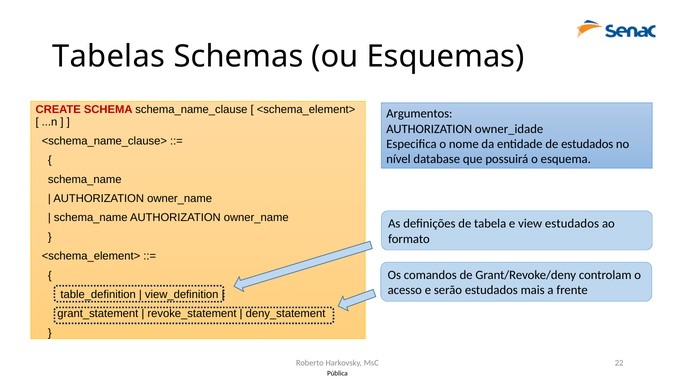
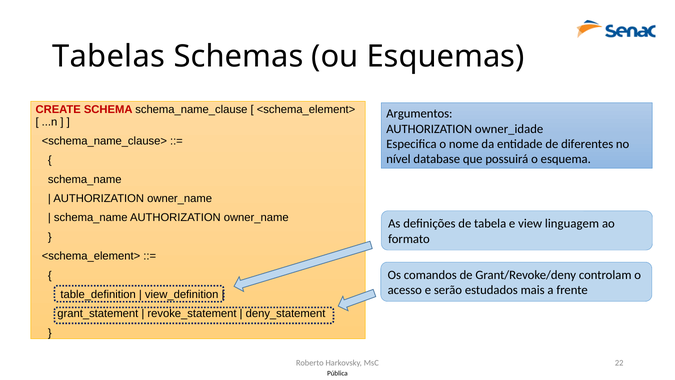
de estudados: estudados -> diferentes
view estudados: estudados -> linguagem
